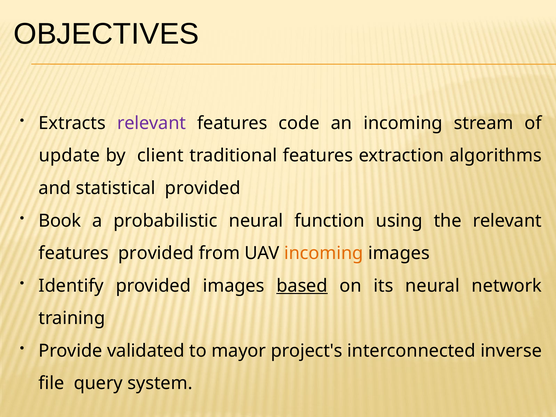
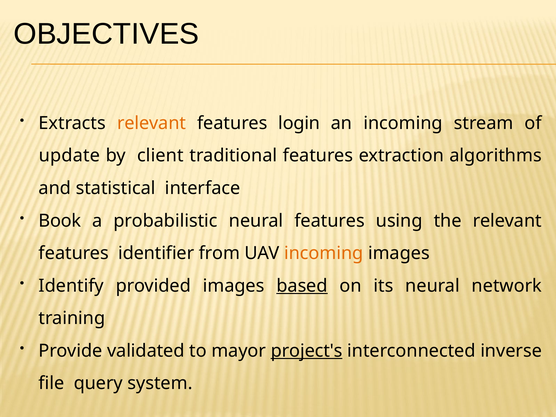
relevant at (152, 123) colour: purple -> orange
code: code -> login
statistical provided: provided -> interface
neural function: function -> features
features provided: provided -> identifier
project's underline: none -> present
